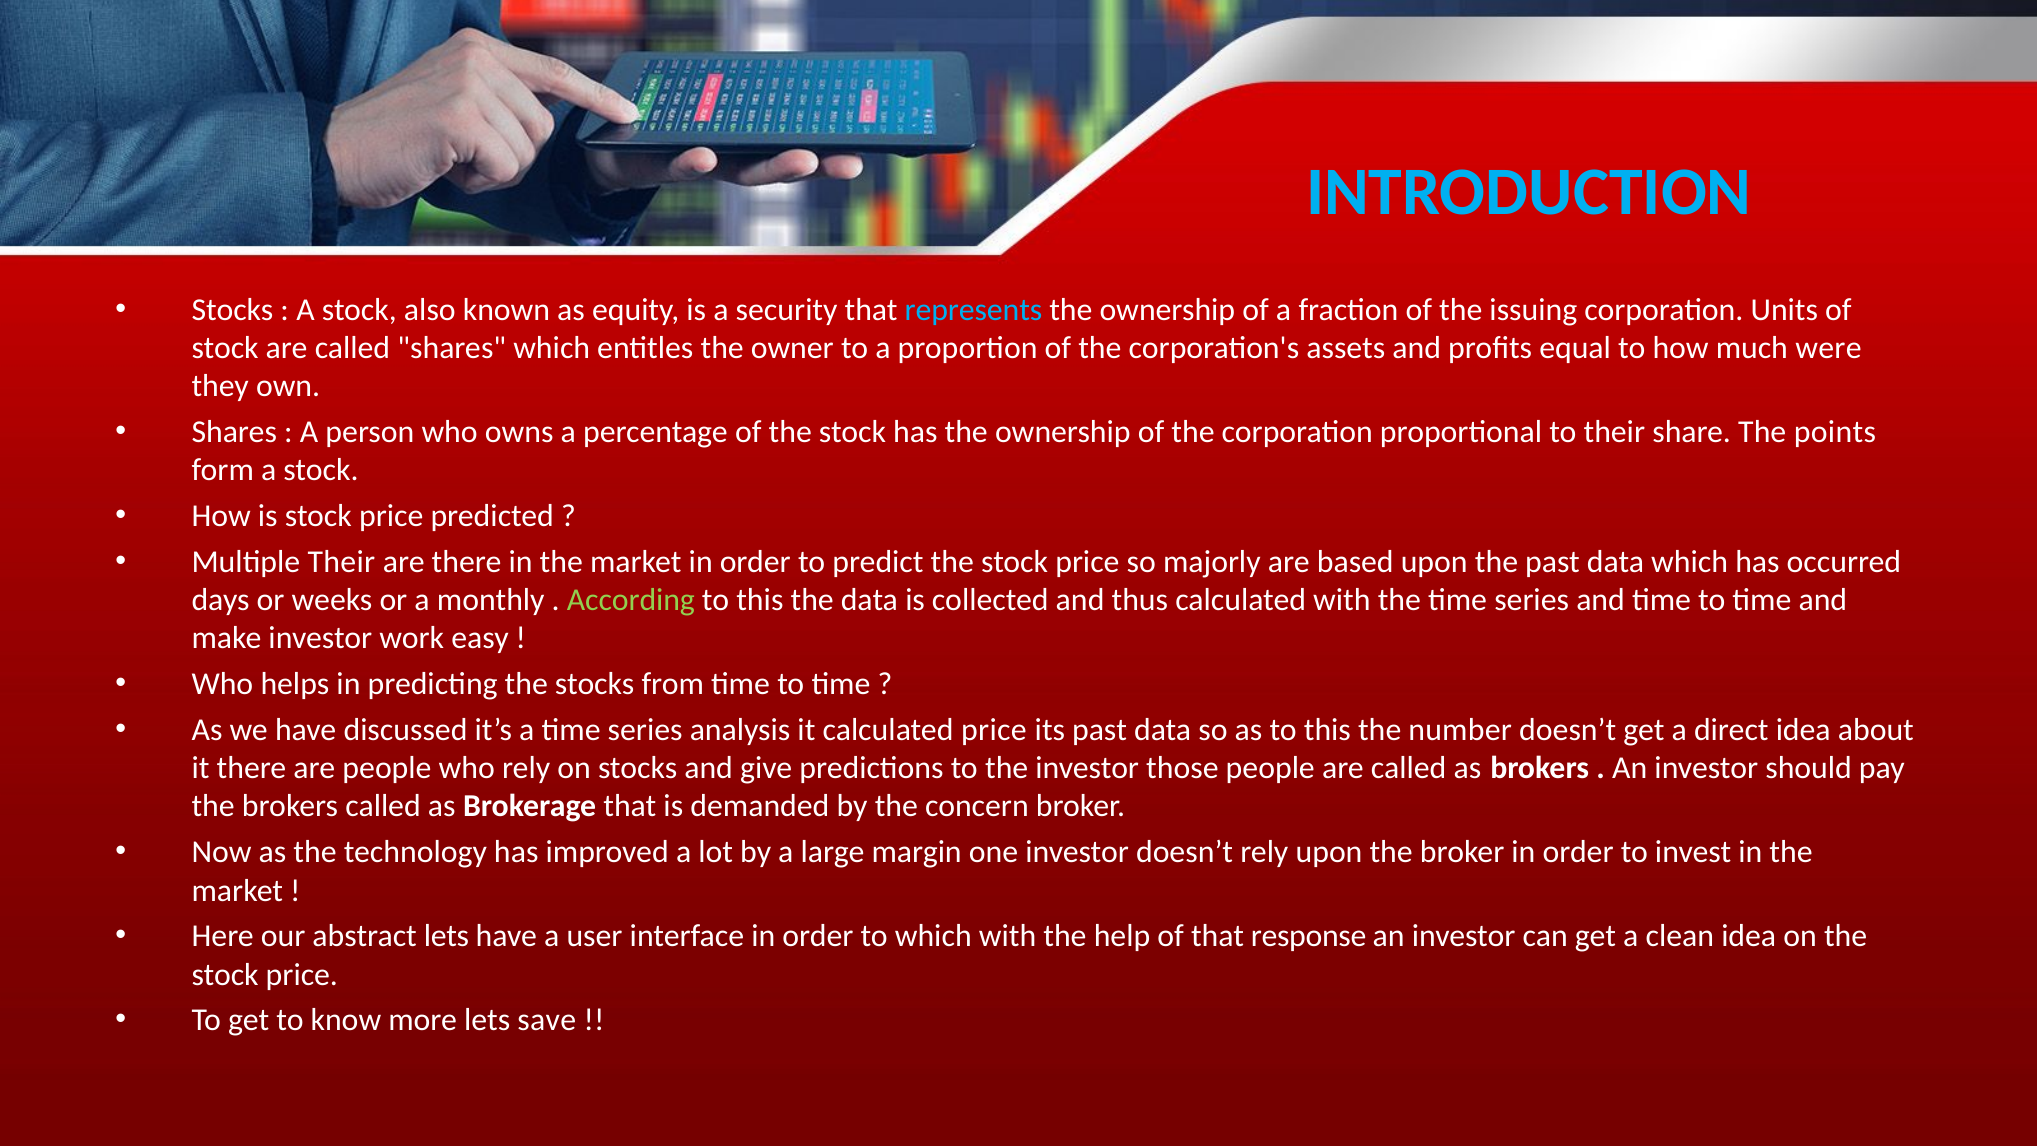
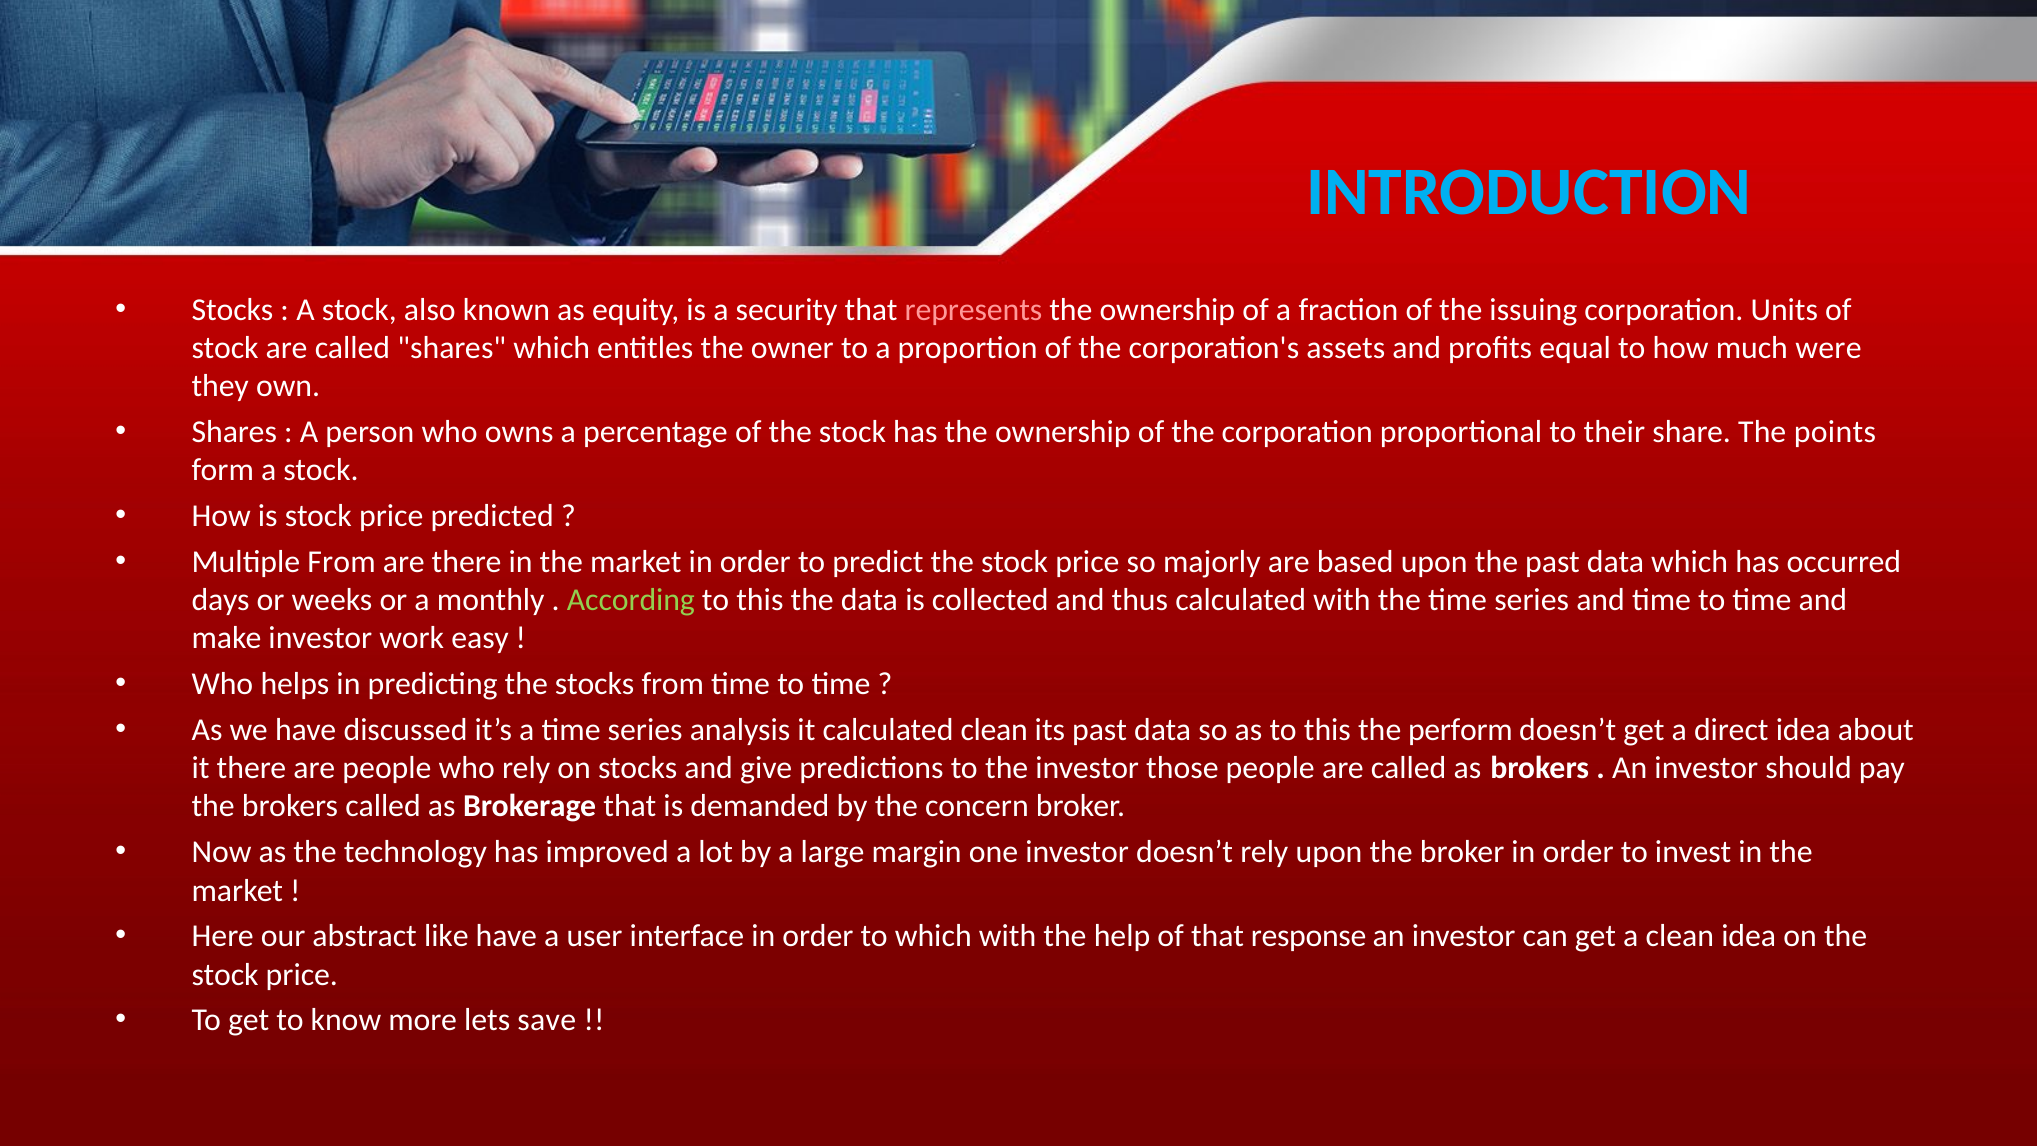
represents colour: light blue -> pink
Multiple Their: Their -> From
calculated price: price -> clean
number: number -> perform
abstract lets: lets -> like
